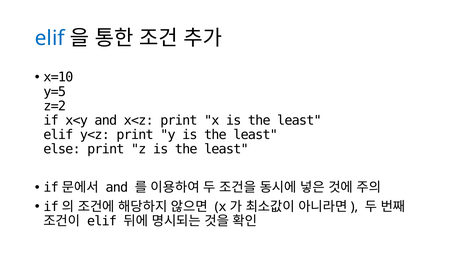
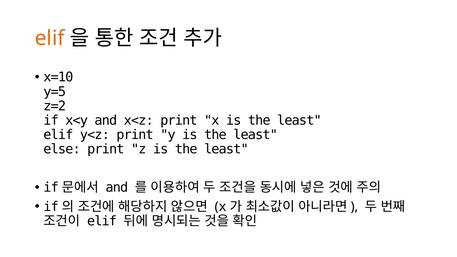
elif at (50, 38) colour: blue -> orange
